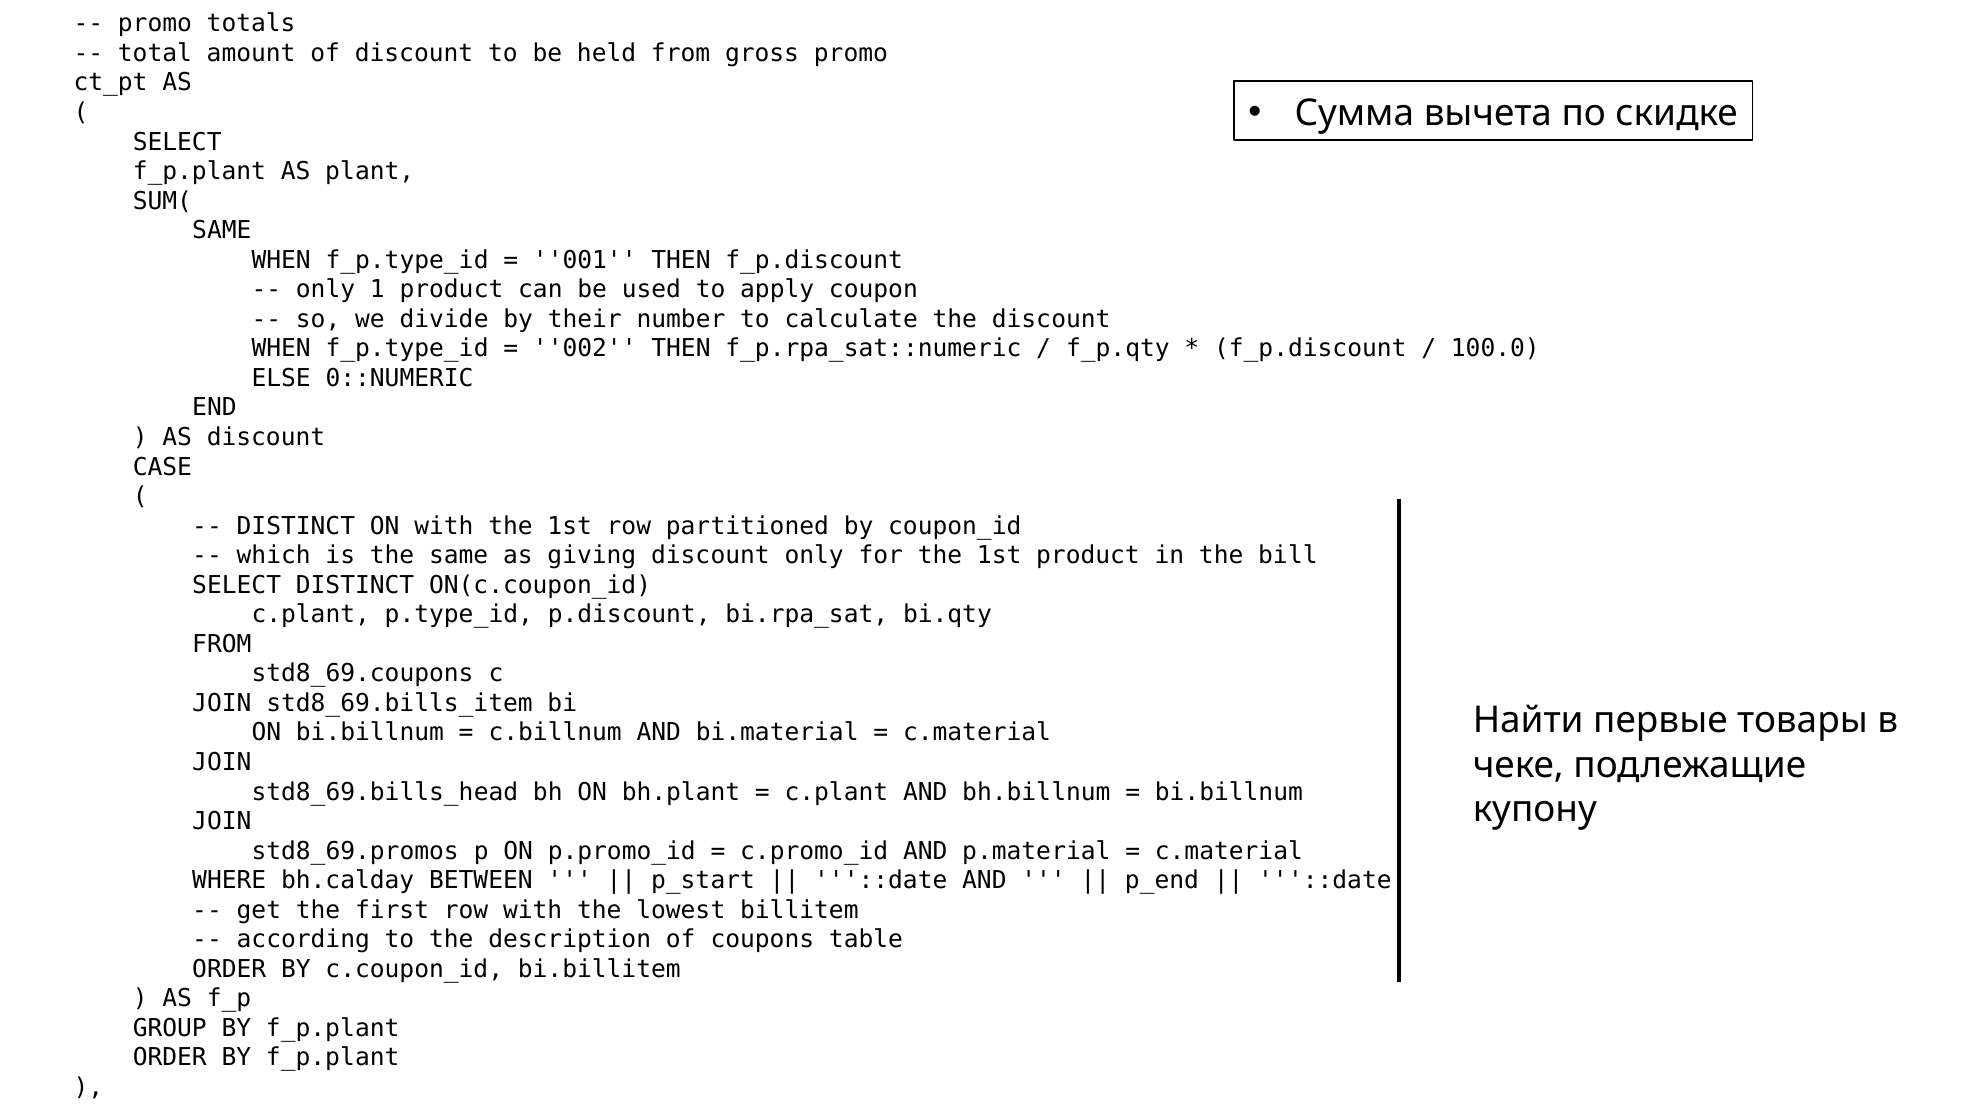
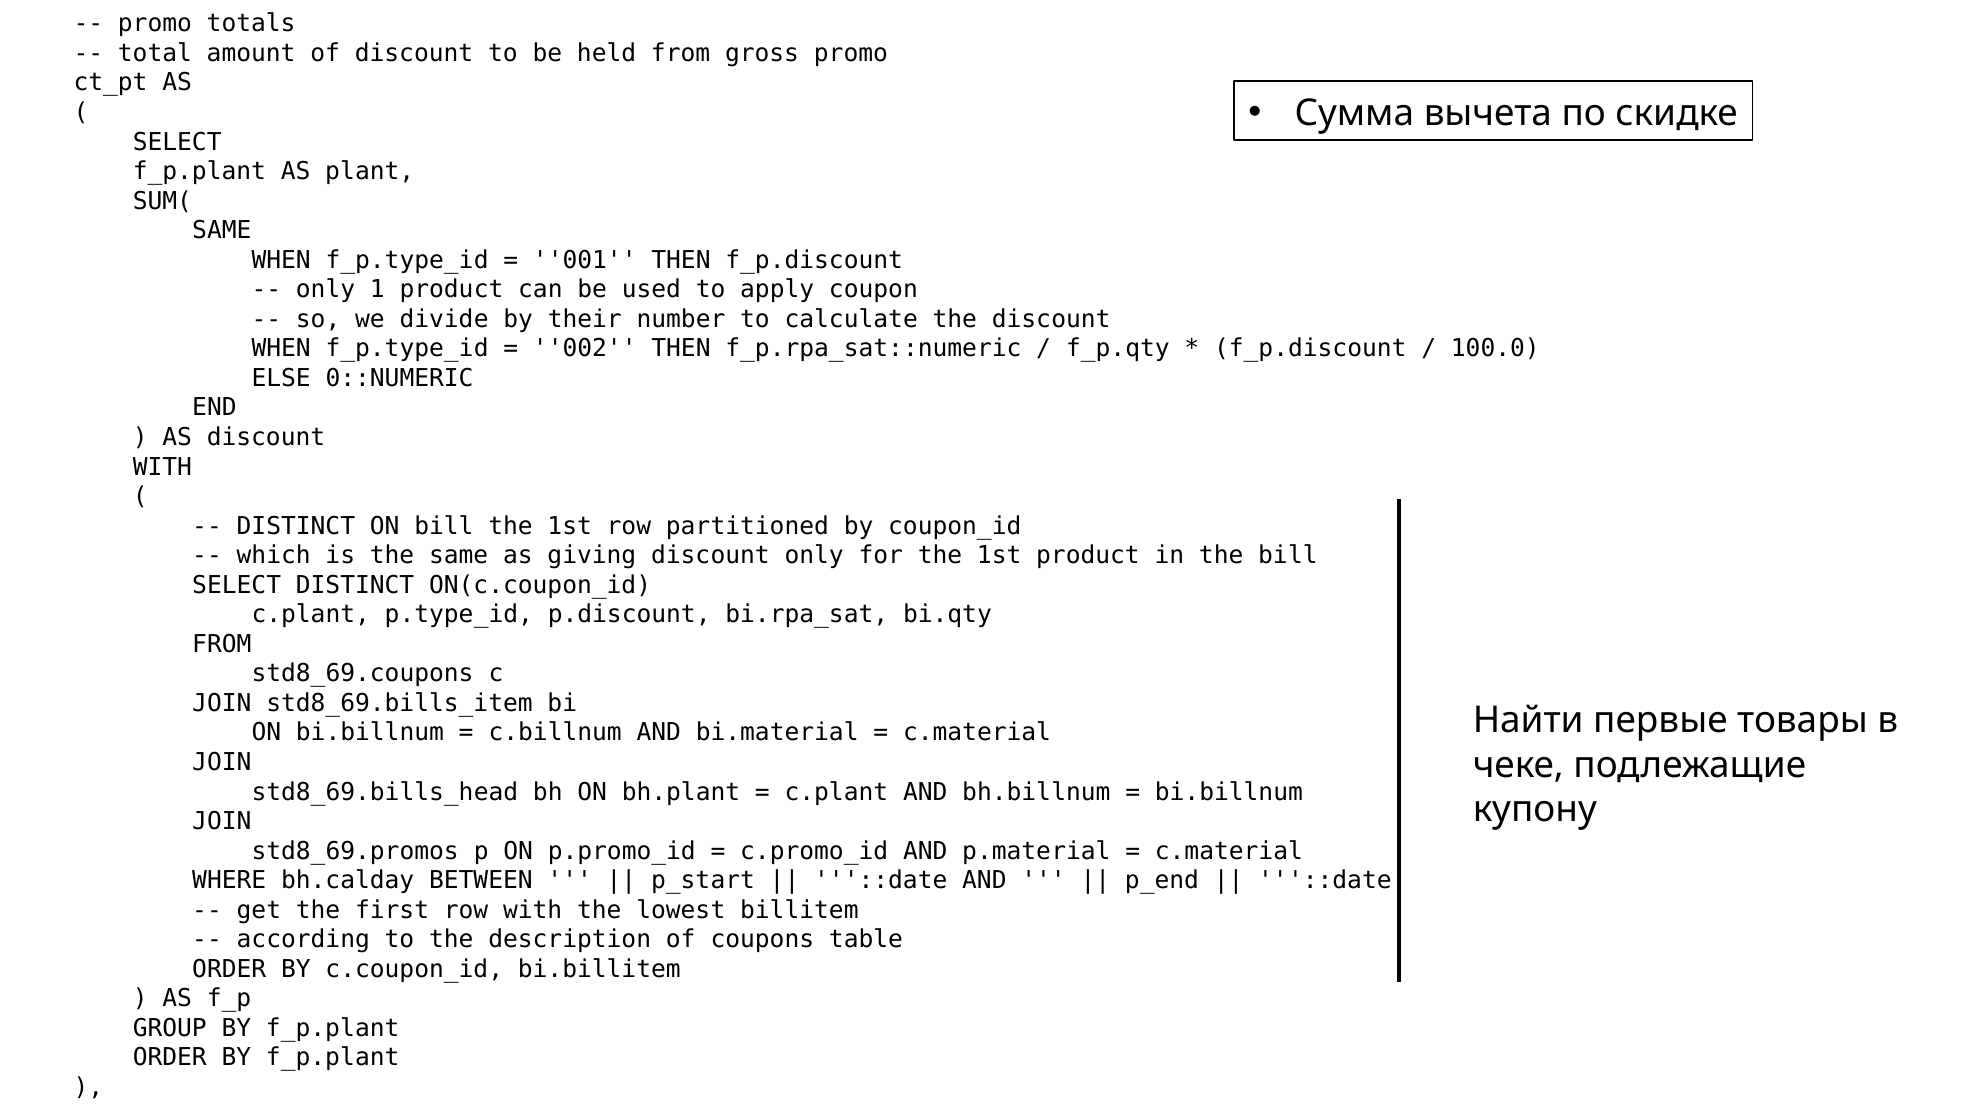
CASE at (162, 467): CASE -> WITH
ON with: with -> bill
